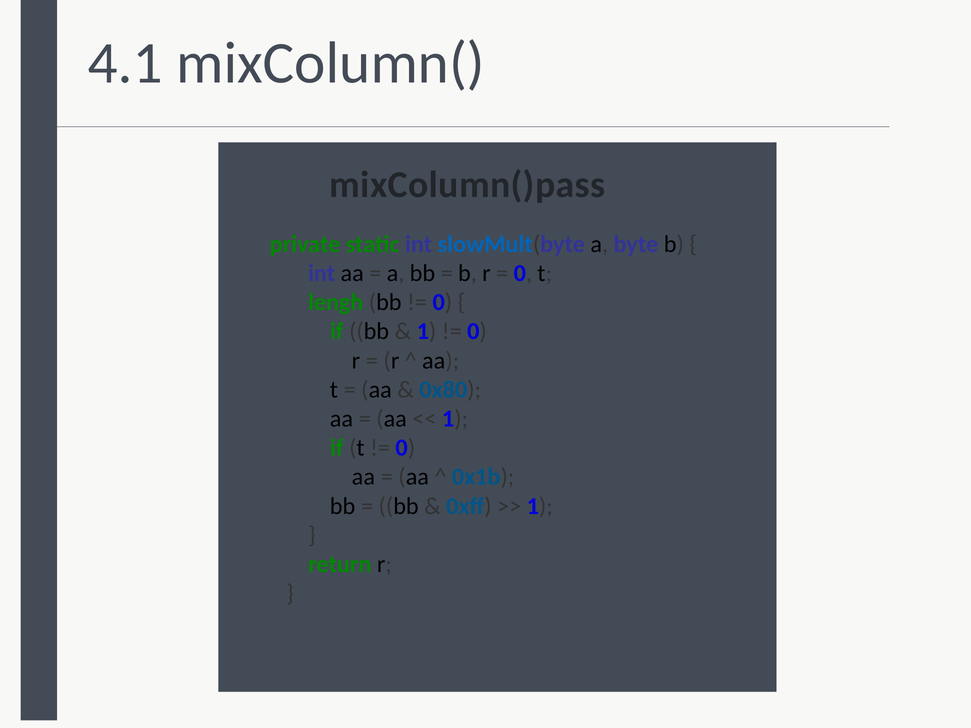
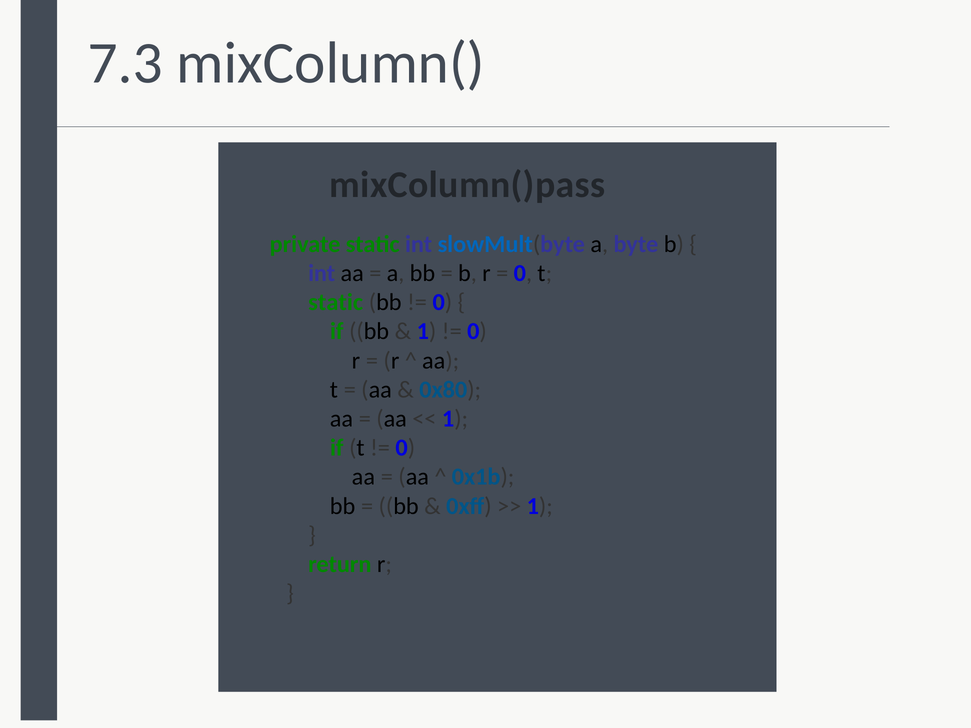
4.1: 4.1 -> 7.3
lengh at (336, 302): lengh -> static
